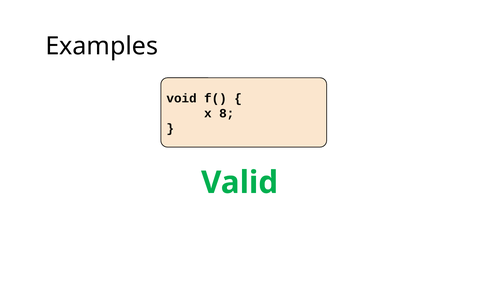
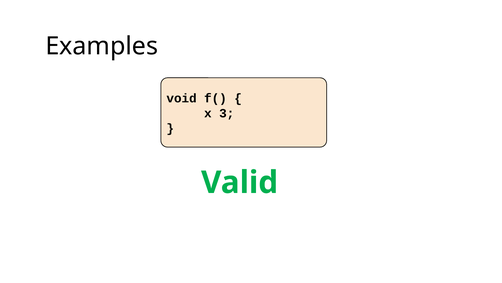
8: 8 -> 3
